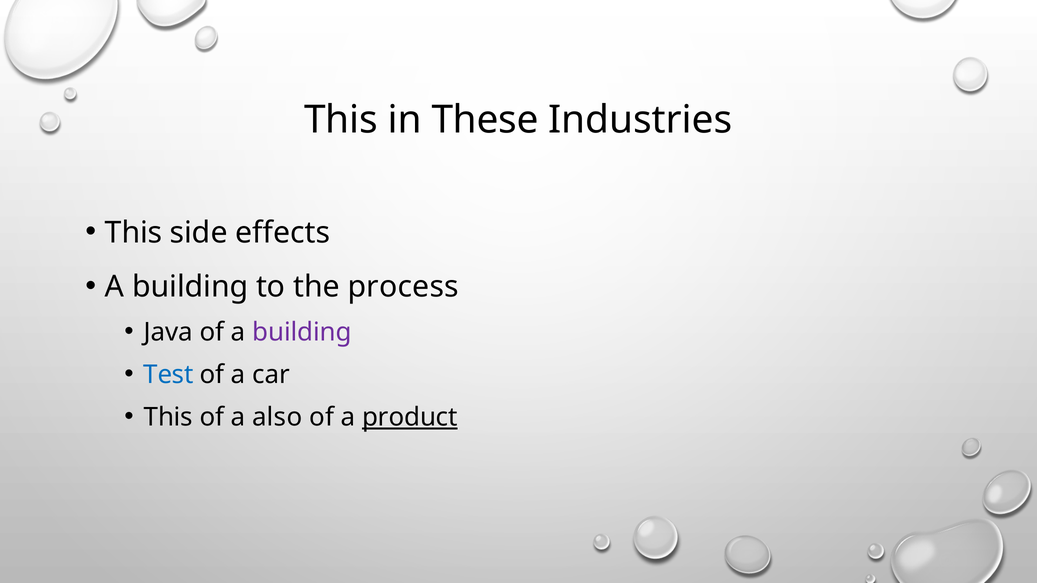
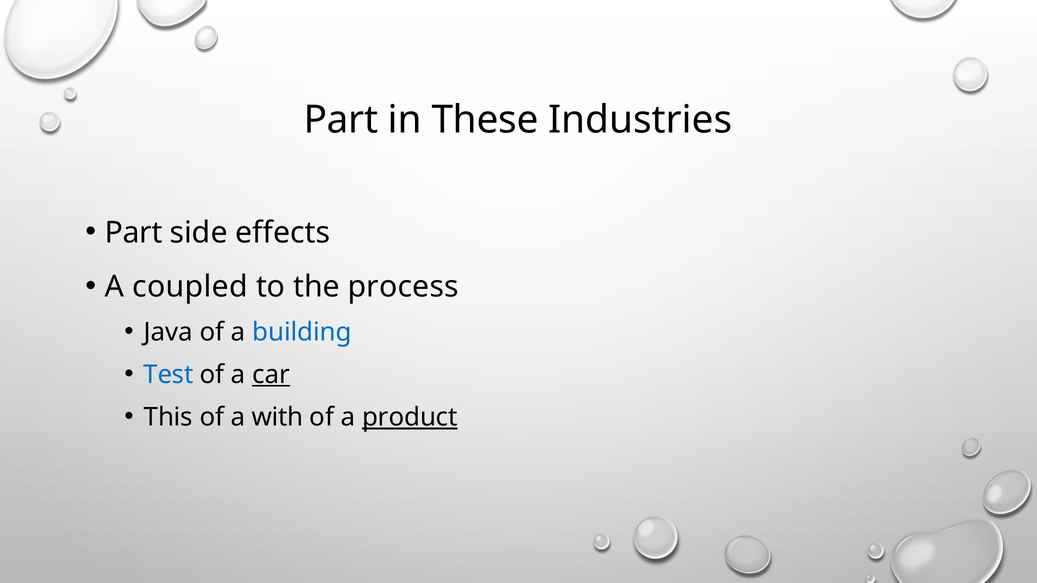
This at (341, 120): This -> Part
This at (134, 233): This -> Part
building at (190, 287): building -> coupled
building at (302, 332) colour: purple -> blue
car underline: none -> present
also: also -> with
